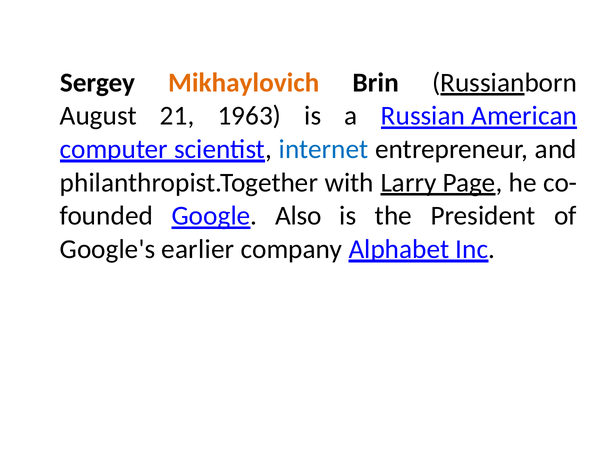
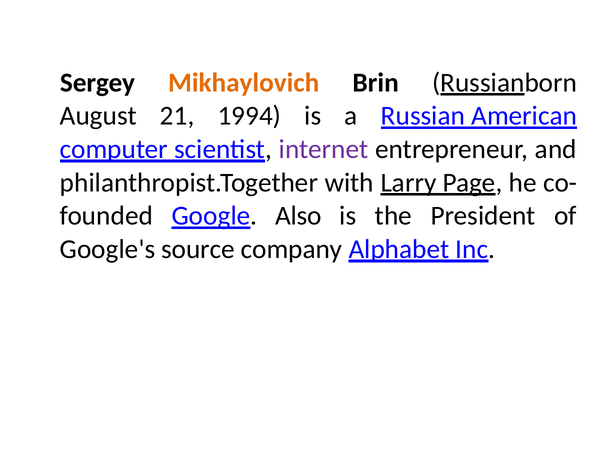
1963: 1963 -> 1994
internet colour: blue -> purple
earlier: earlier -> source
